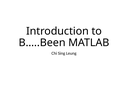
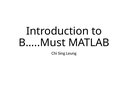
B…..Been: B…..Been -> B…..Must
